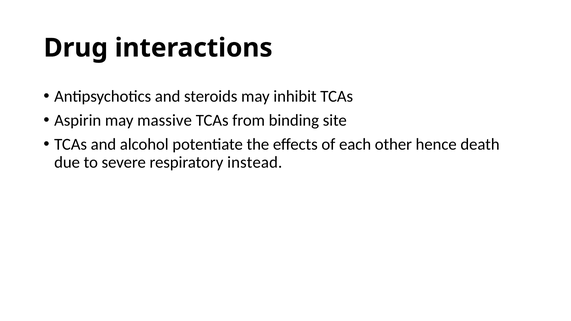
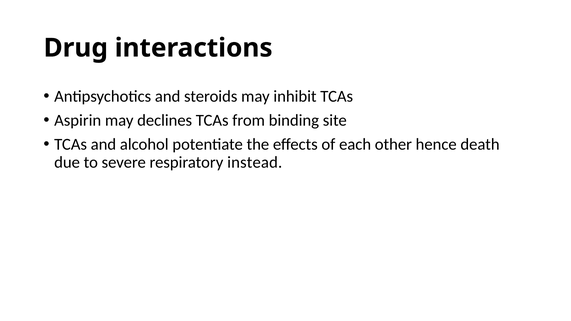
massive: massive -> declines
